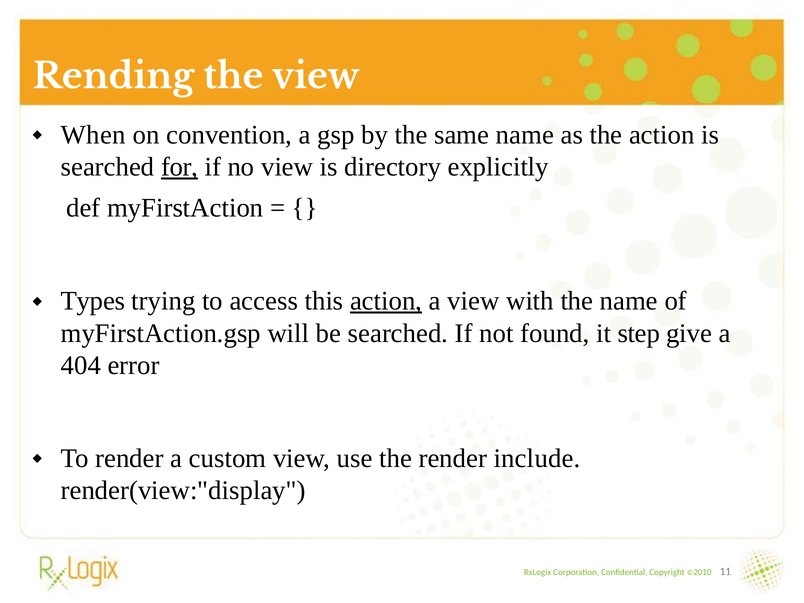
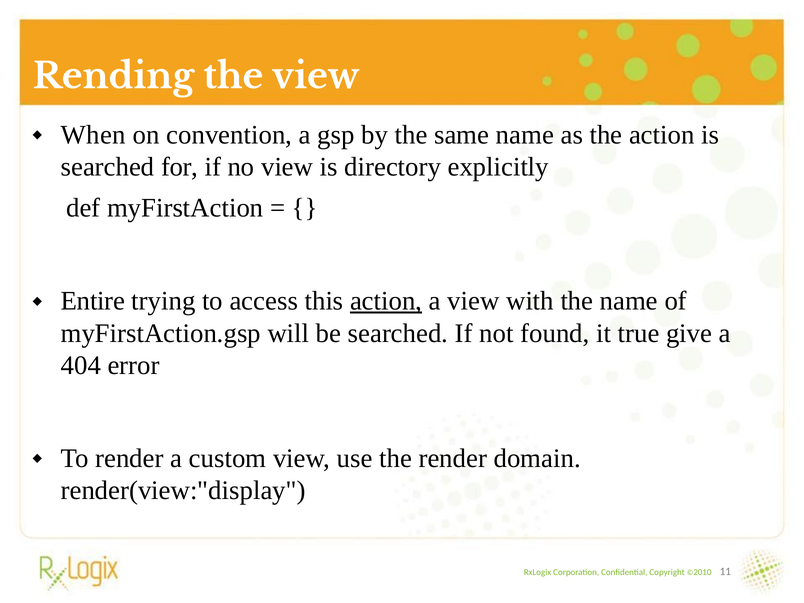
for underline: present -> none
Types: Types -> Entire
step: step -> true
include: include -> domain
